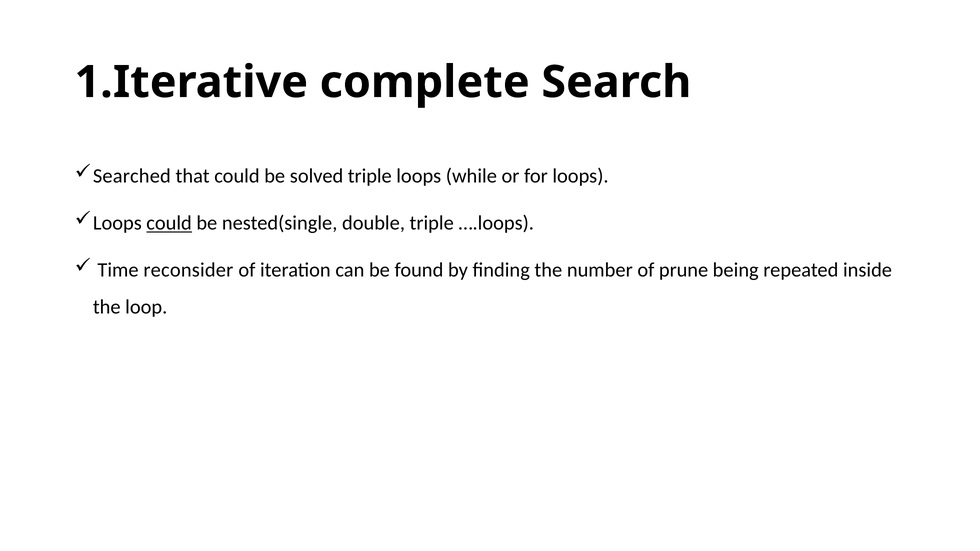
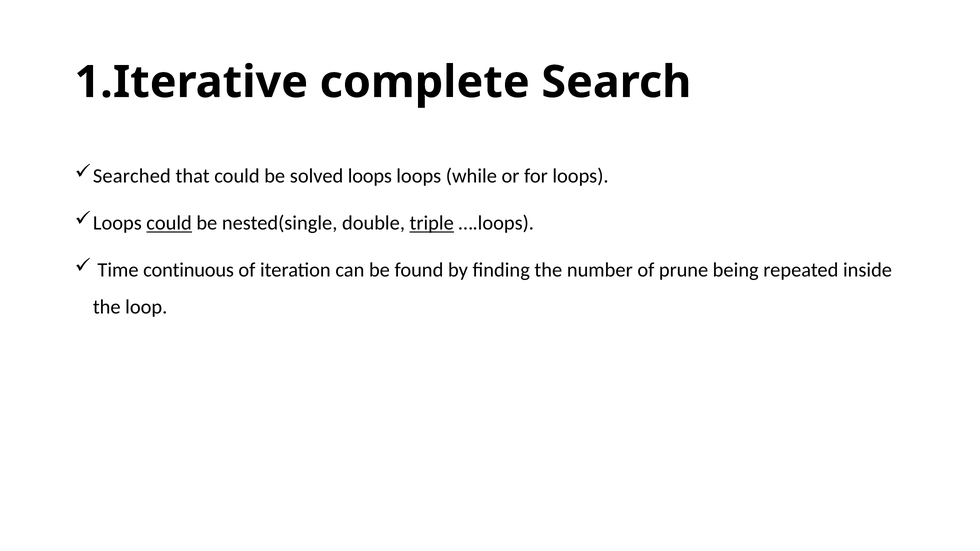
solved triple: triple -> loops
triple at (432, 223) underline: none -> present
reconsider: reconsider -> continuous
